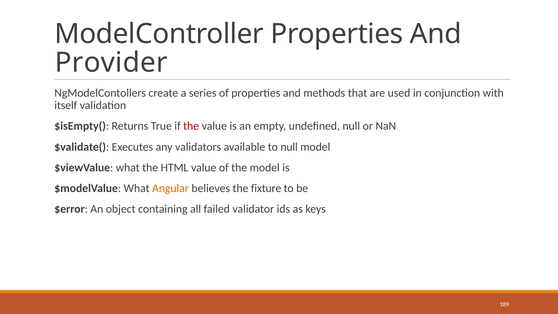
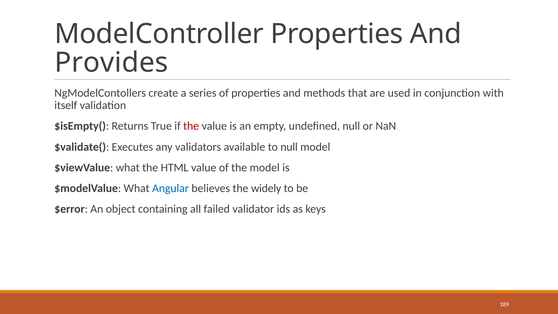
Provider: Provider -> Provides
Angular colour: orange -> blue
fixture: fixture -> widely
